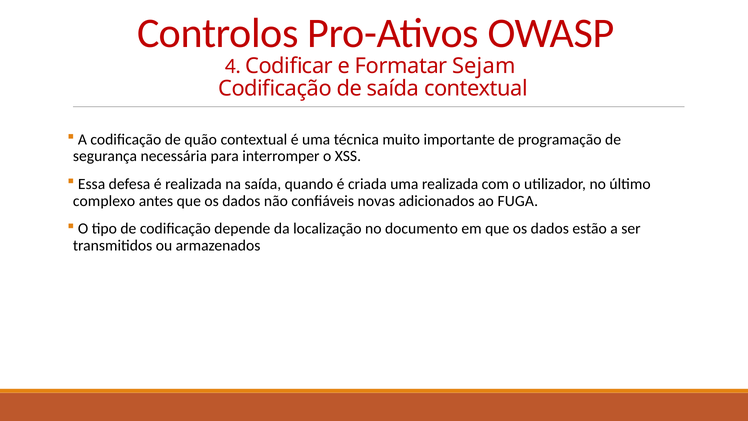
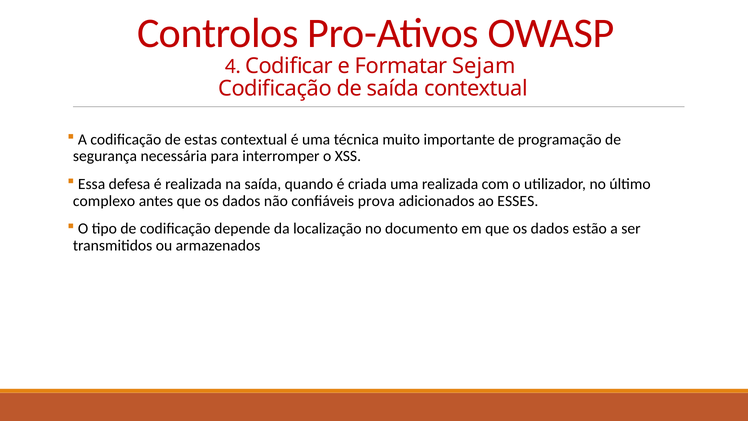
quão: quão -> estas
novas: novas -> prova
FUGA: FUGA -> ESSES
